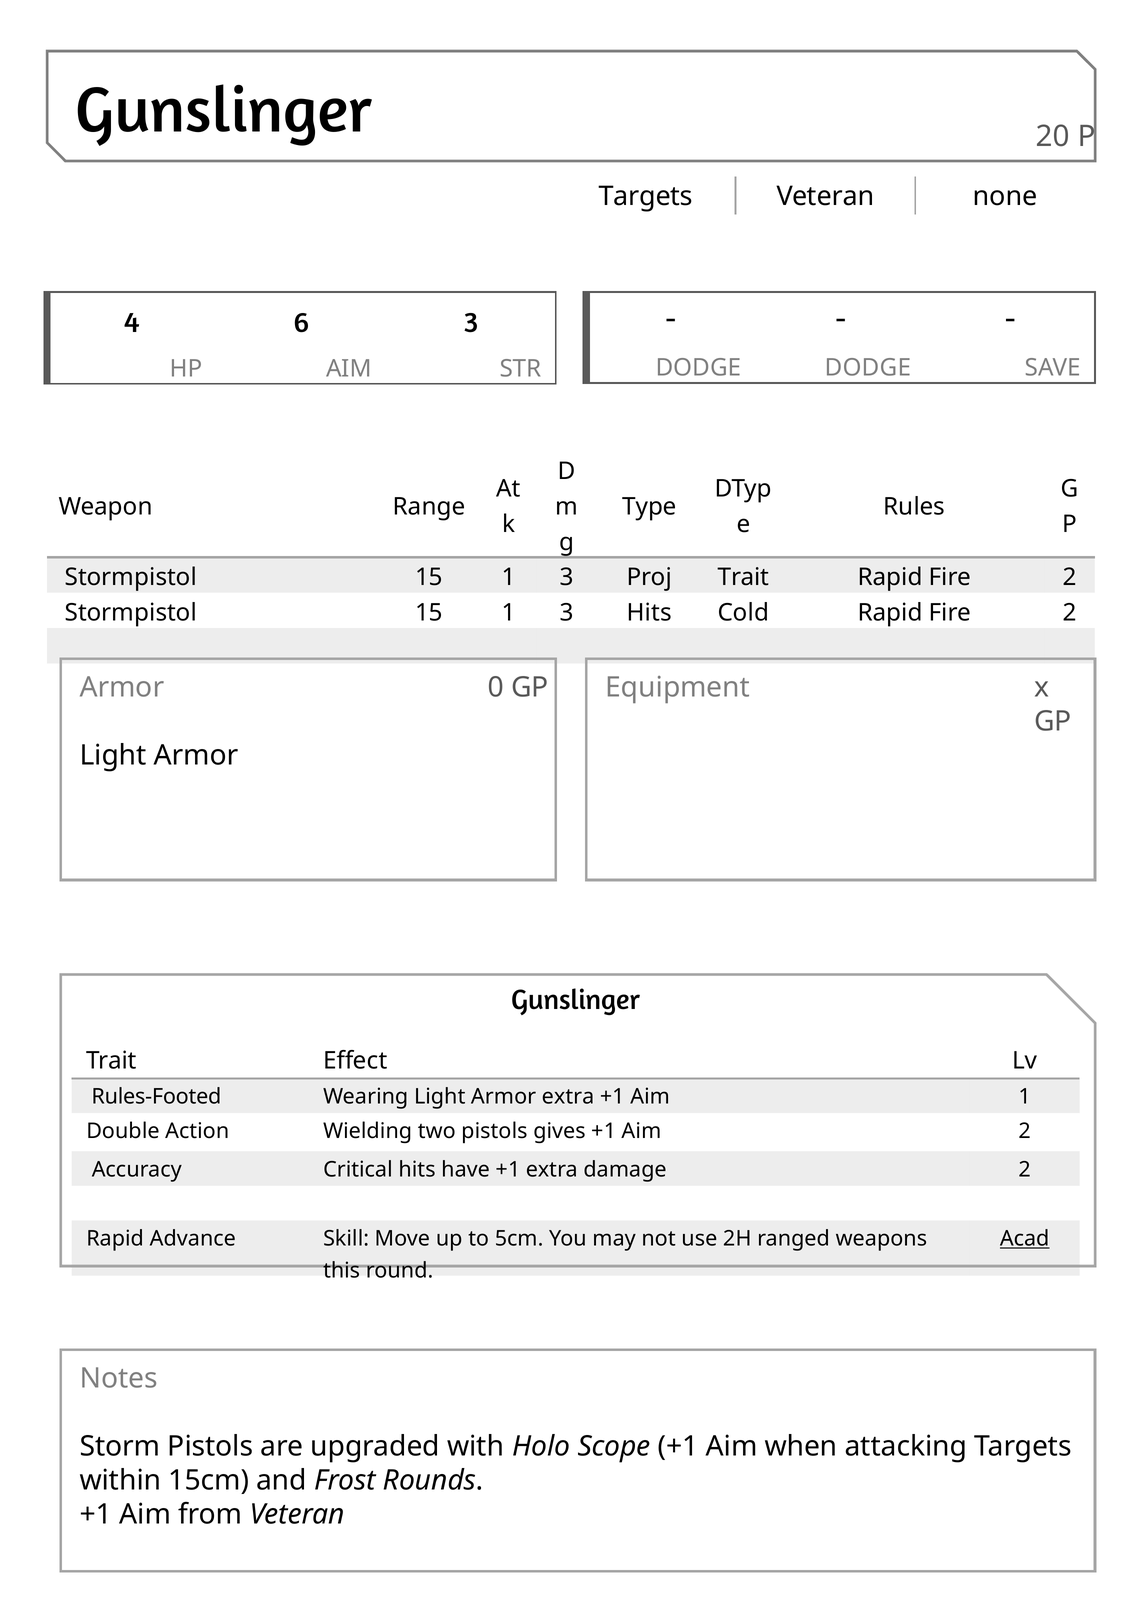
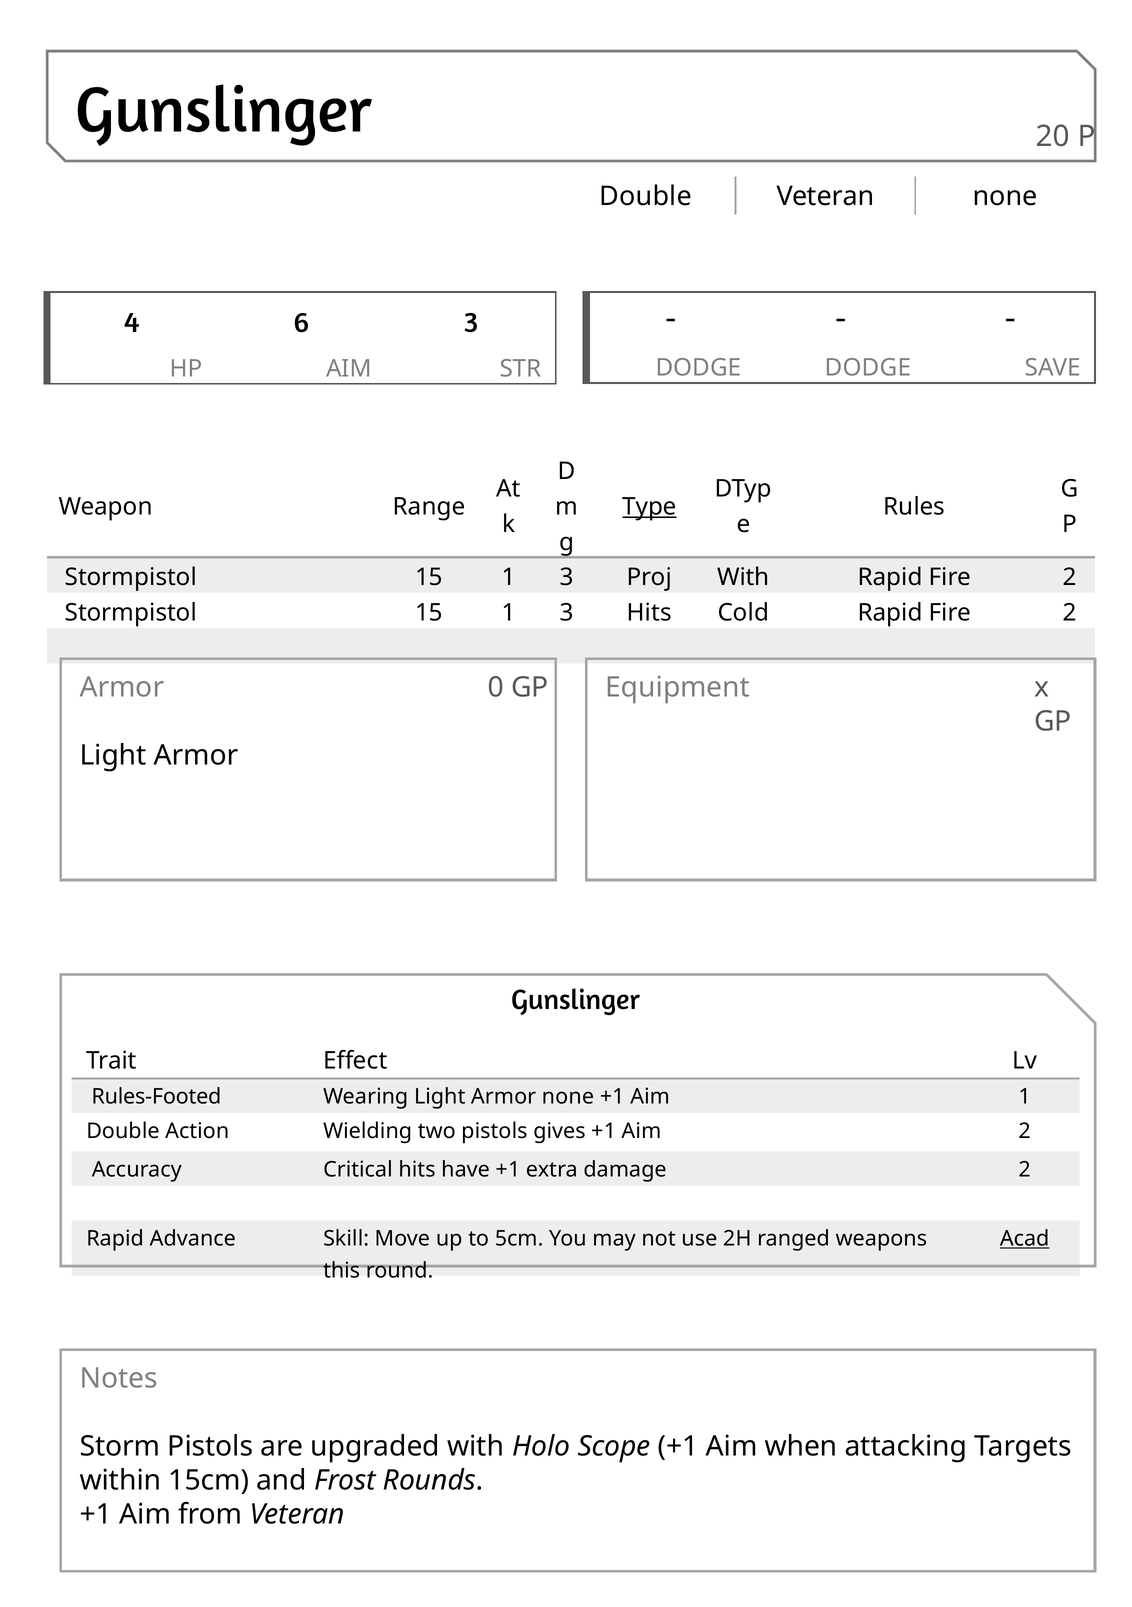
Targets at (646, 196): Targets -> Double
Type underline: none -> present
Proj Trait: Trait -> With
Armor extra: extra -> none
